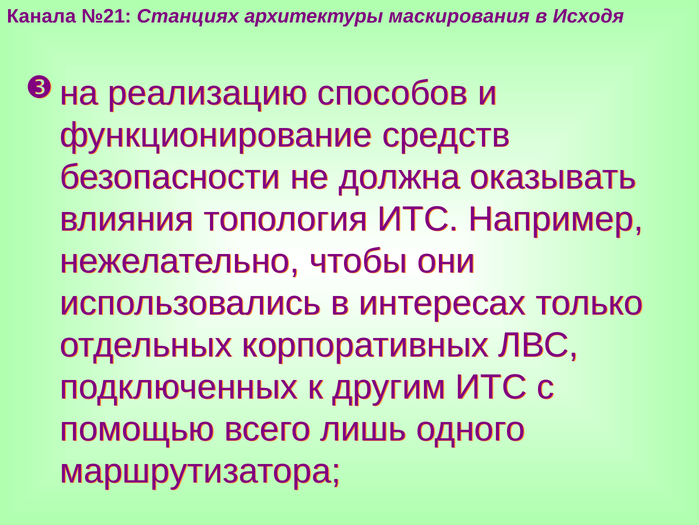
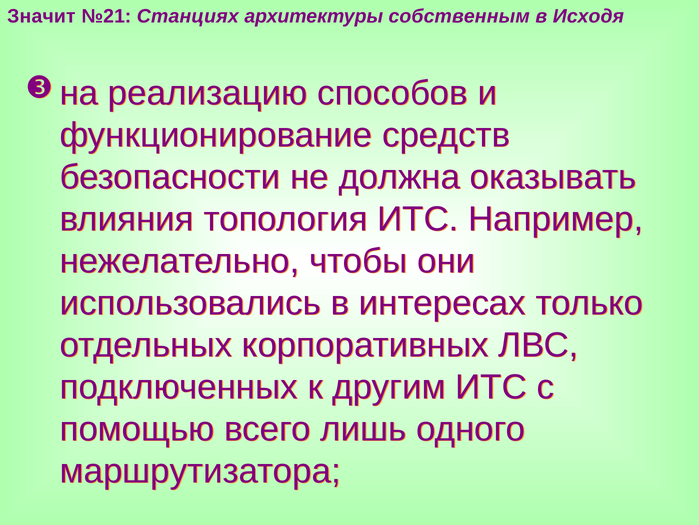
Канала: Канала -> Значит
маскирования: маскирования -> собственным
